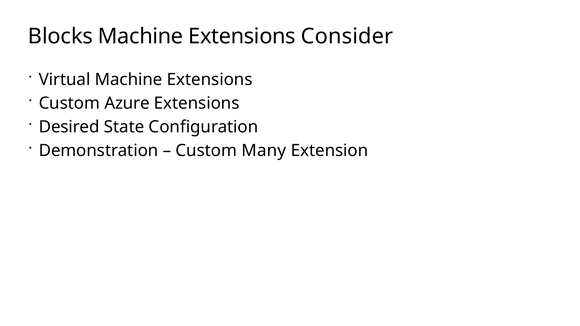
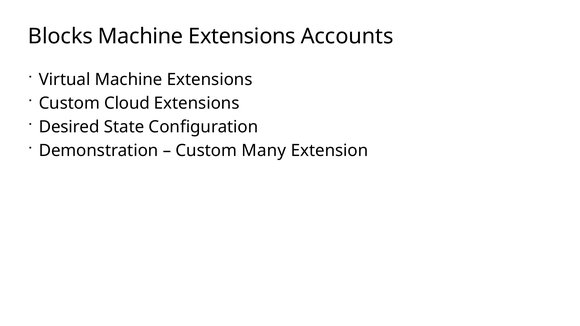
Consider: Consider -> Accounts
Azure: Azure -> Cloud
